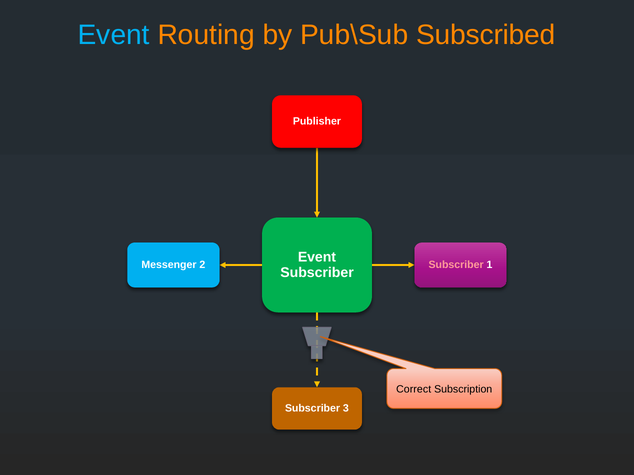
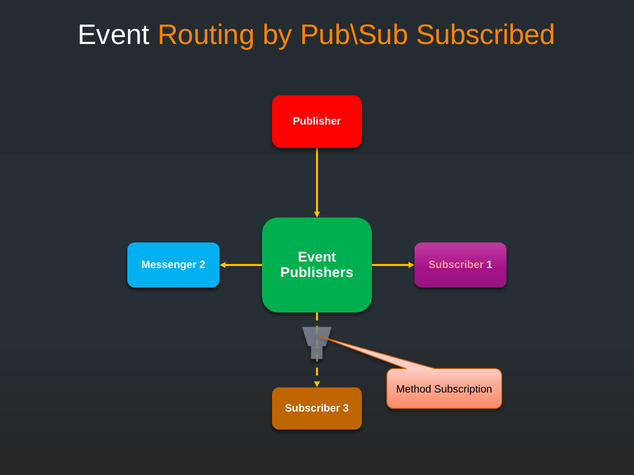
Event at (114, 35) colour: light blue -> white
Subscriber at (317, 273): Subscriber -> Publishers
Correct: Correct -> Method
